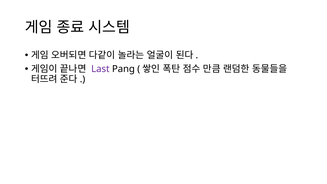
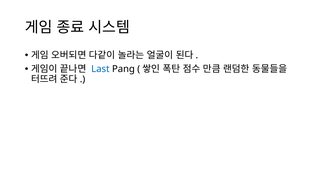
Last colour: purple -> blue
